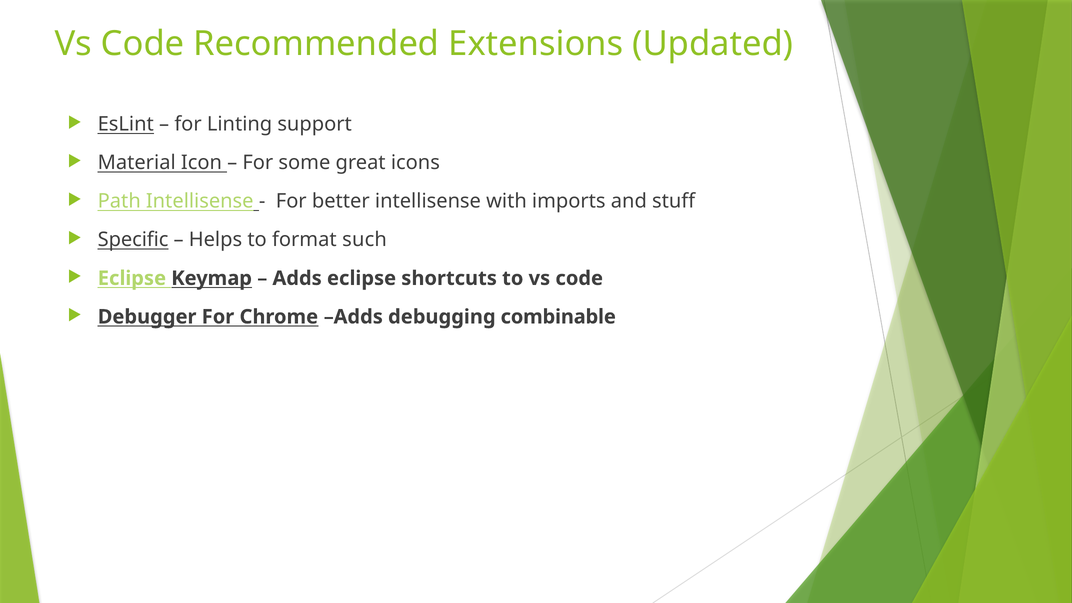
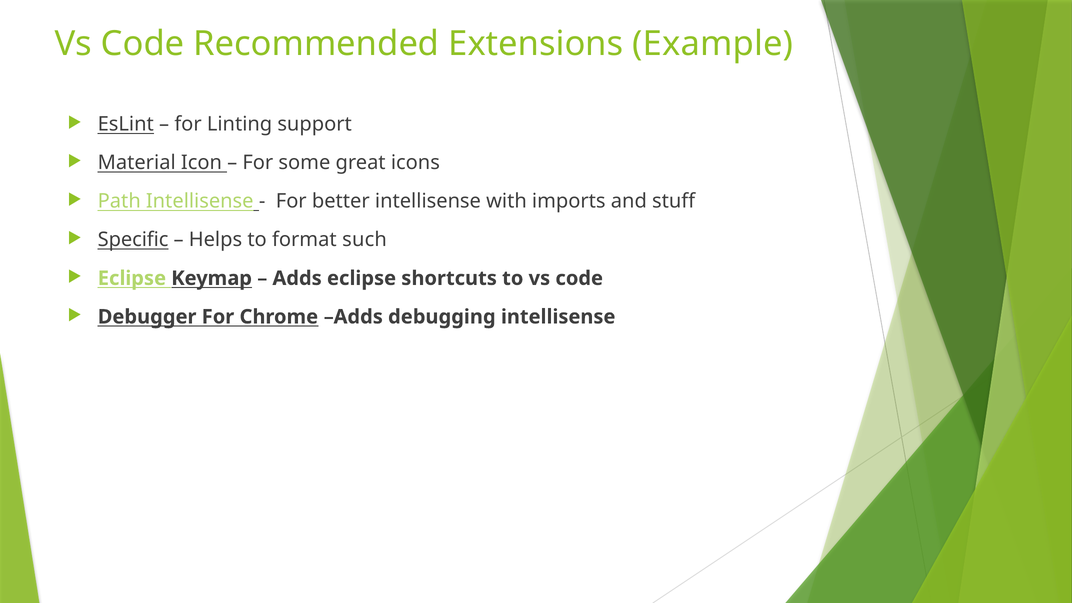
Updated: Updated -> Example
debugging combinable: combinable -> intellisense
